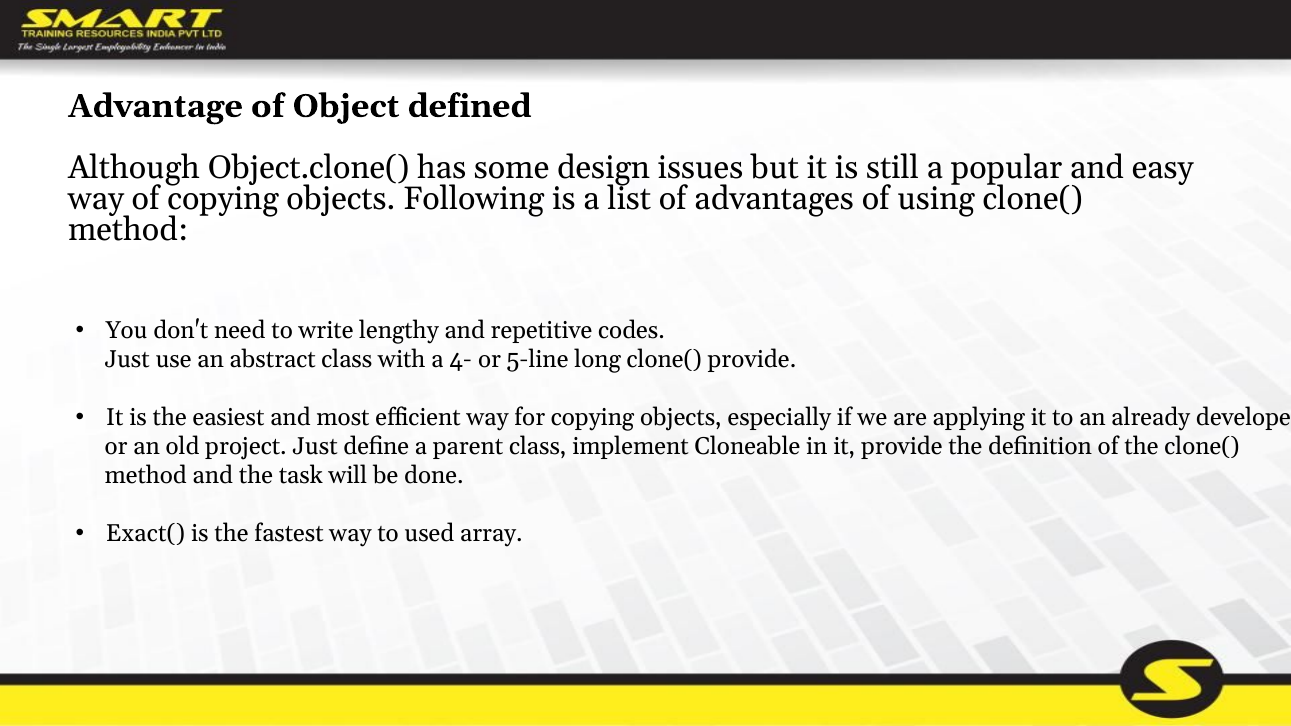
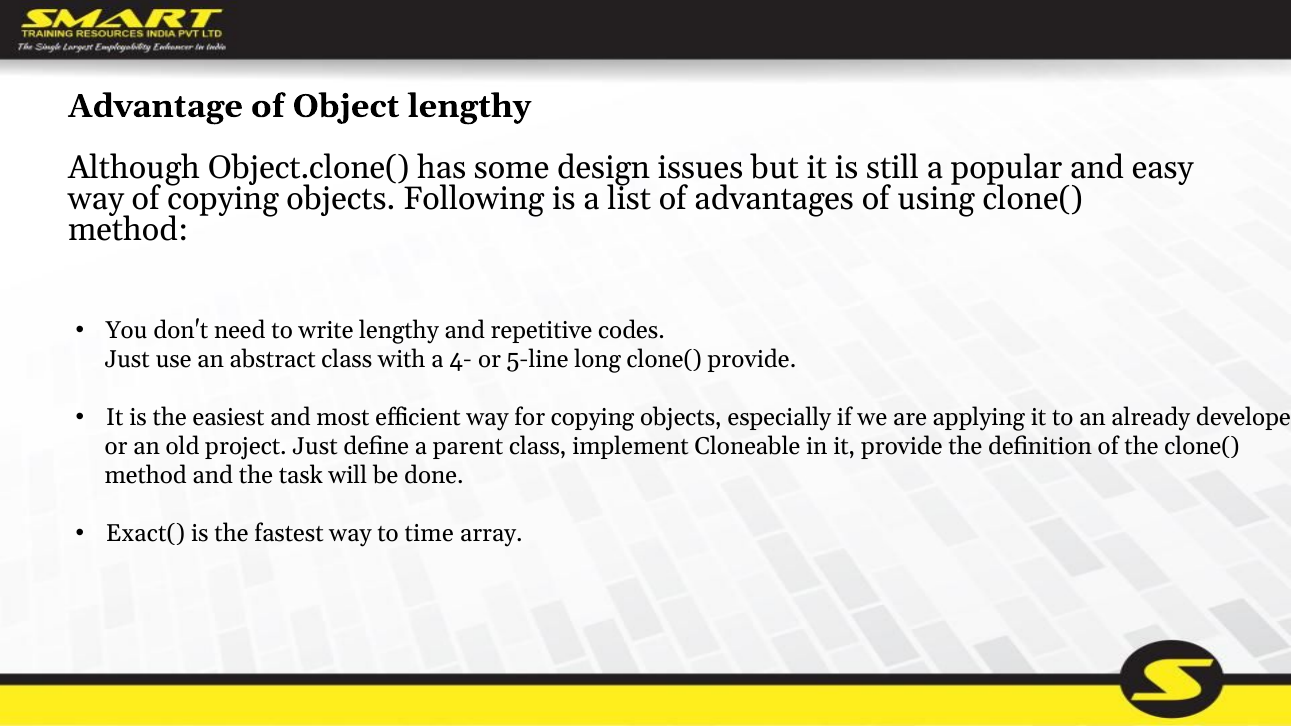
Object defined: defined -> lengthy
used: used -> time
